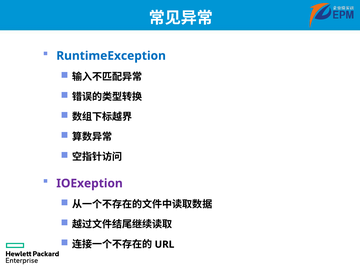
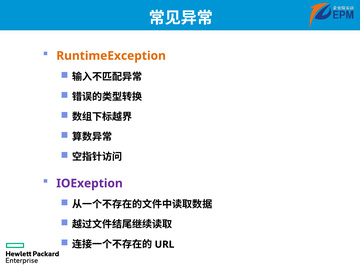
RuntimeException colour: blue -> orange
